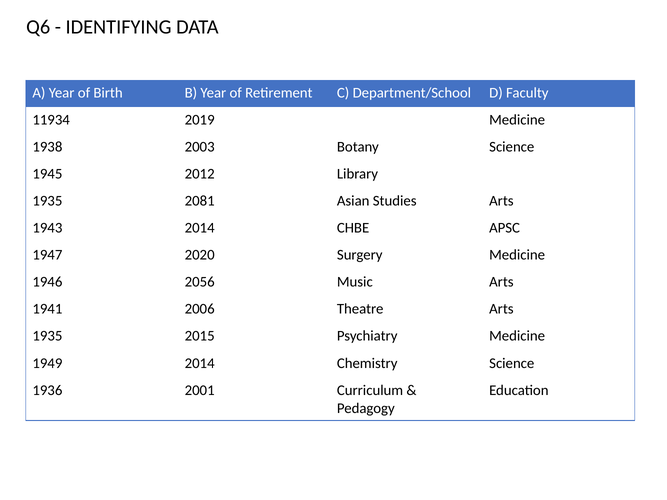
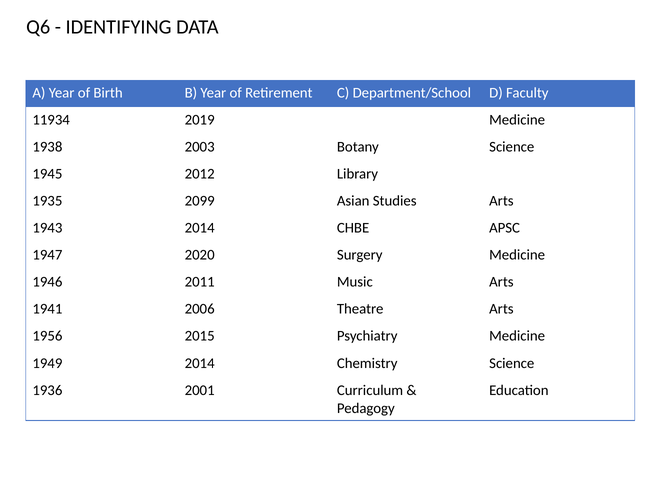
2081: 2081 -> 2099
2056: 2056 -> 2011
1935 at (47, 336): 1935 -> 1956
